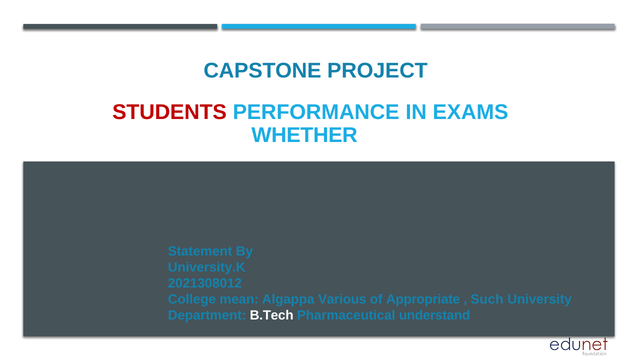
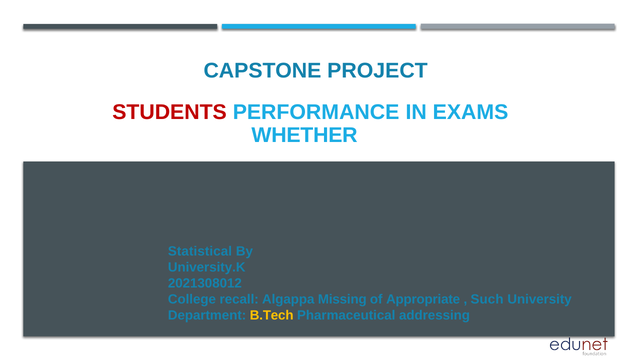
Statement: Statement -> Statistical
mean: mean -> recall
Various: Various -> Missing
B.Tech colour: white -> yellow
understand: understand -> addressing
